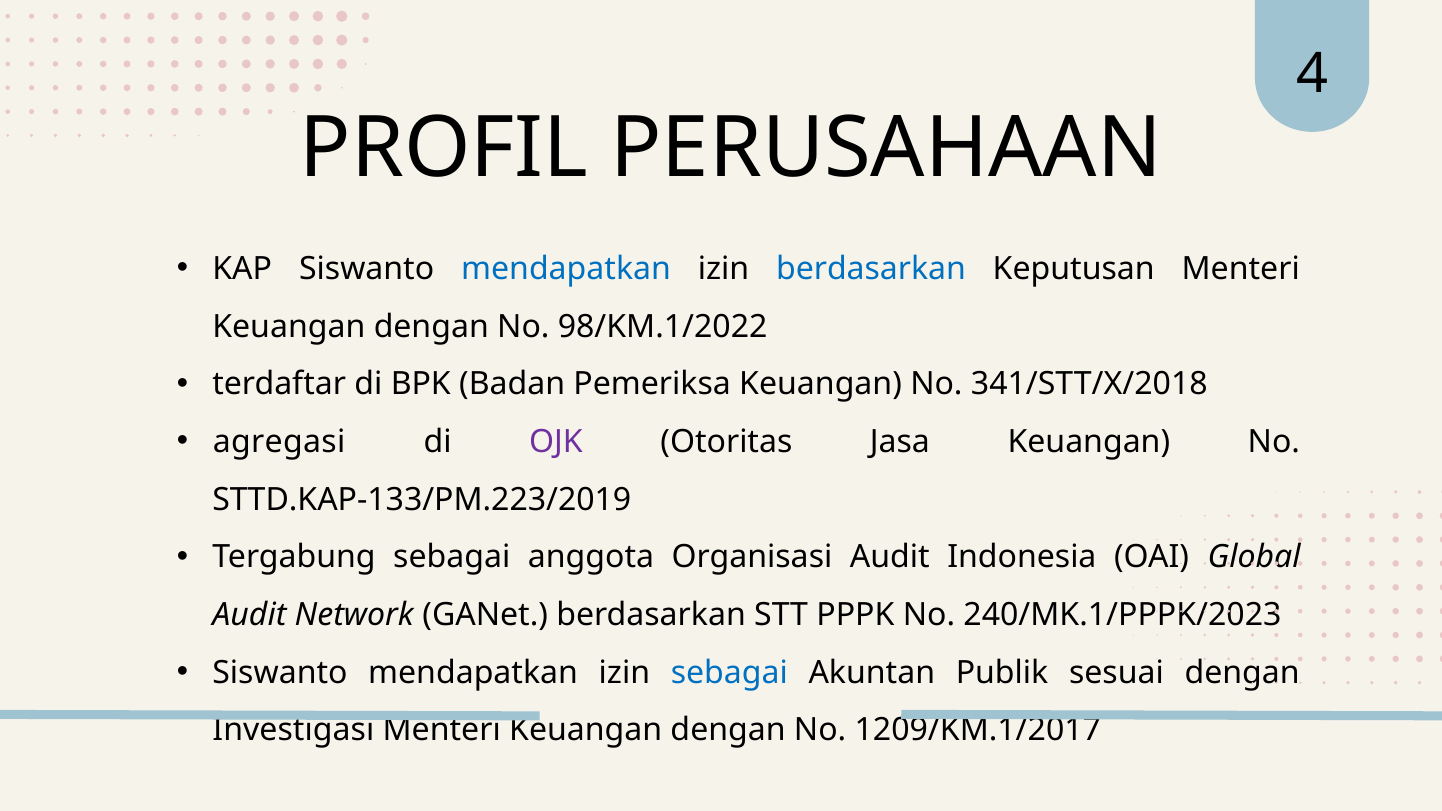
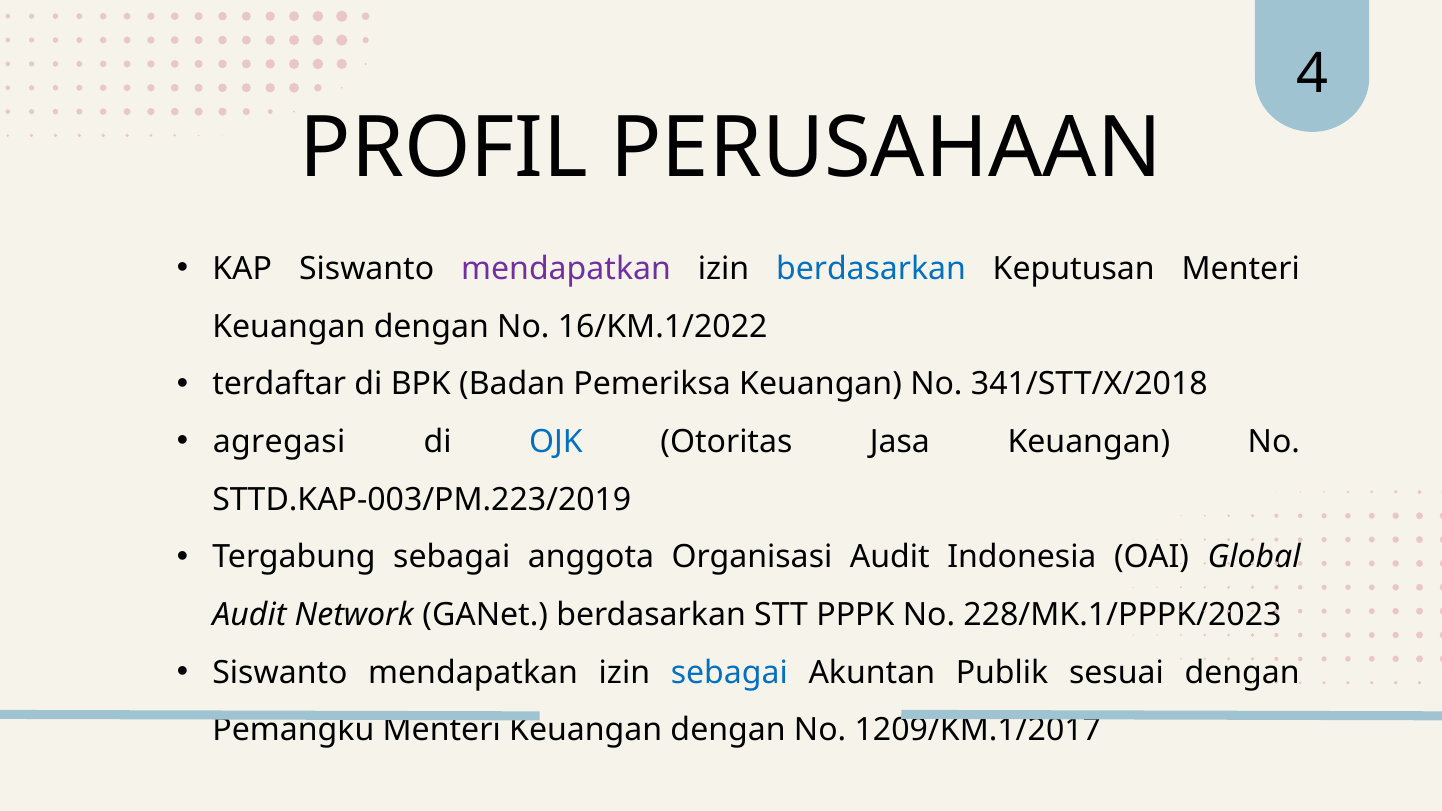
mendapatkan at (566, 269) colour: blue -> purple
98/KM.1/2022: 98/KM.1/2022 -> 16/KM.1/2022
OJK colour: purple -> blue
STTD.KAP-133/PM.223/2019: STTD.KAP-133/PM.223/2019 -> STTD.KAP-003/PM.223/2019
240/MK.1/PPPK/2023: 240/MK.1/PPPK/2023 -> 228/MK.1/PPPK/2023
Investigasi: Investigasi -> Pemangku
